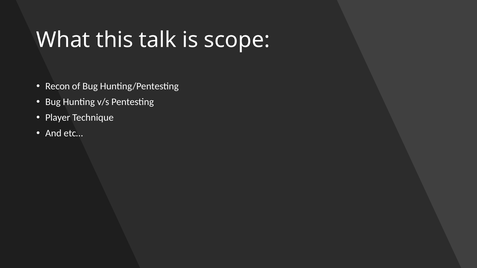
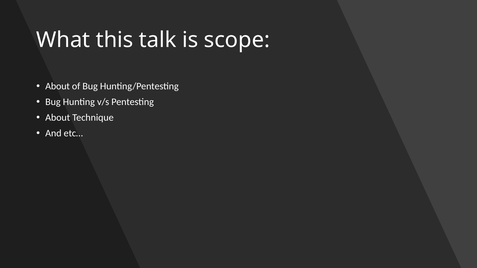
Recon at (58, 86): Recon -> About
Player at (58, 118): Player -> About
